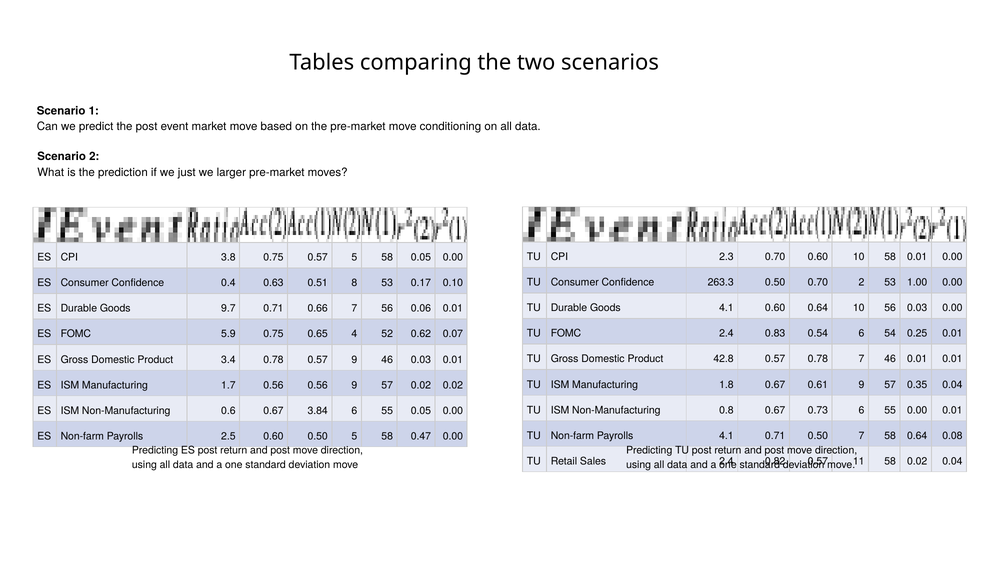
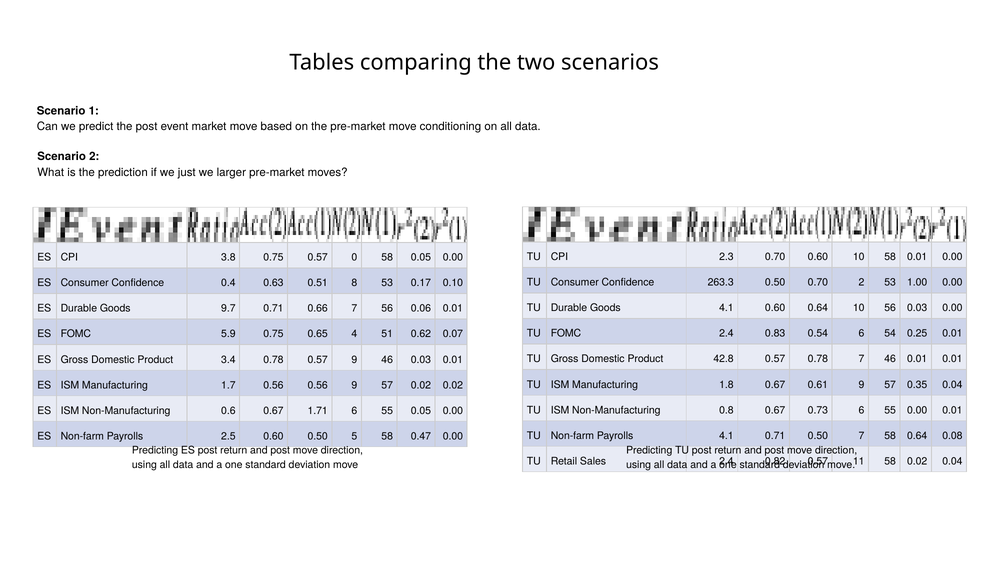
0.57 5: 5 -> 0
52: 52 -> 51
3.84: 3.84 -> 1.71
